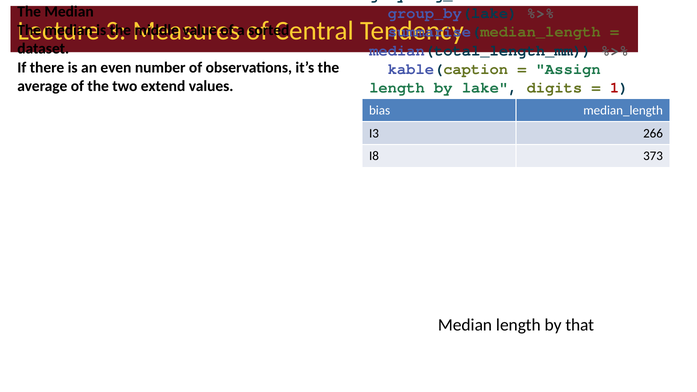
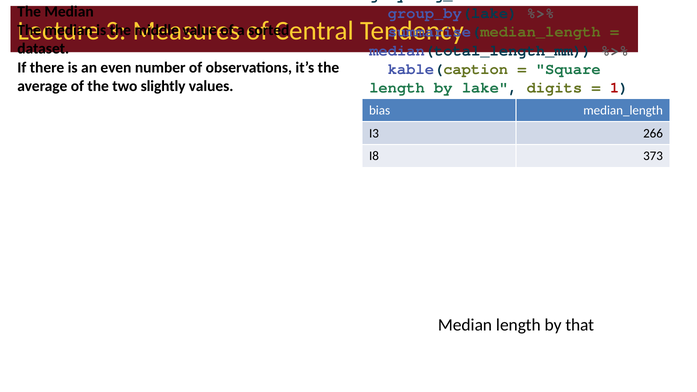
Assign: Assign -> Square
extend: extend -> slightly
